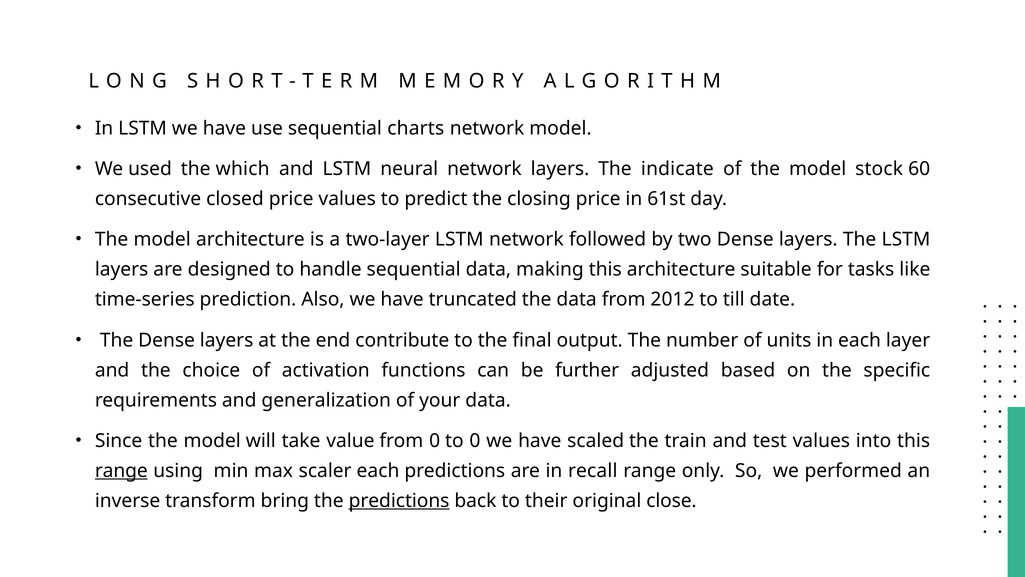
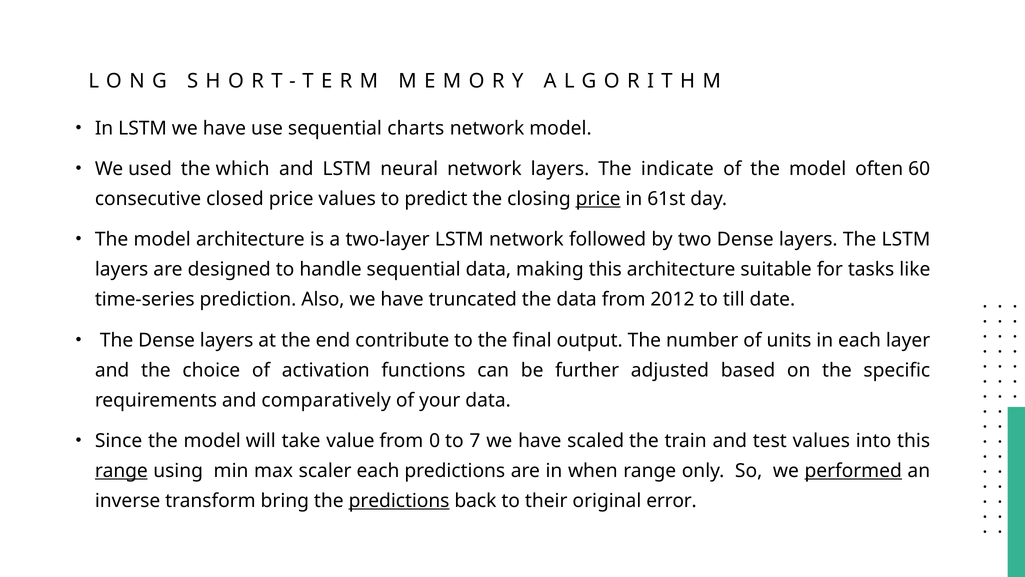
stock: stock -> often
price at (598, 199) underline: none -> present
generalization: generalization -> comparatively
to 0: 0 -> 7
recall: recall -> when
performed underline: none -> present
close: close -> error
